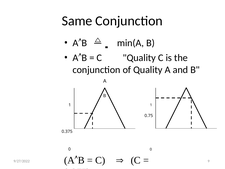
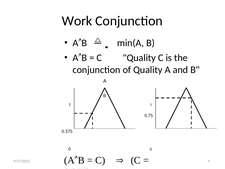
Same: Same -> Work
